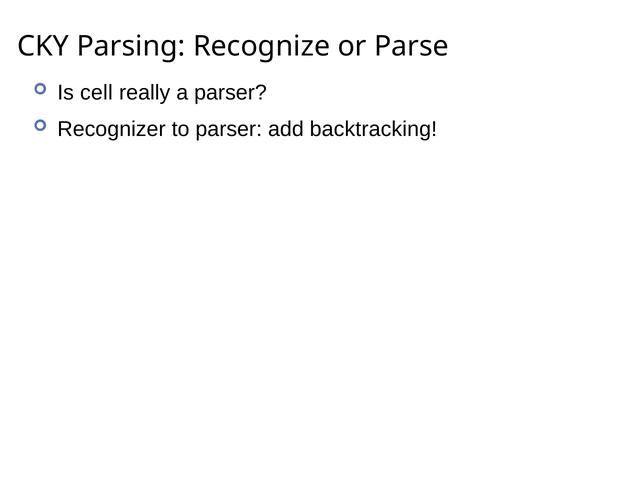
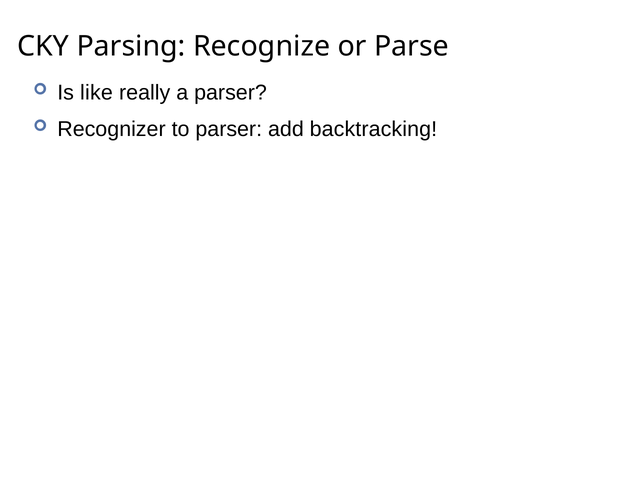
cell: cell -> like
